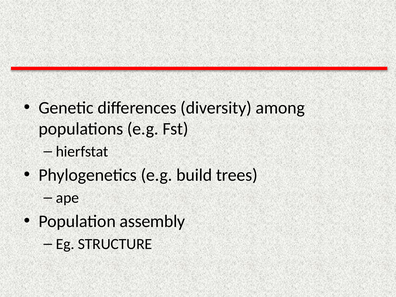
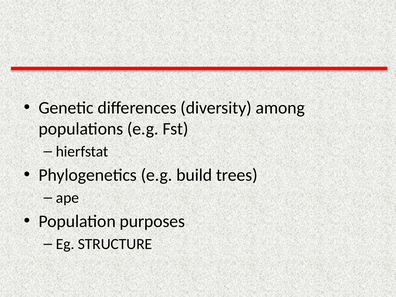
assembly: assembly -> purposes
